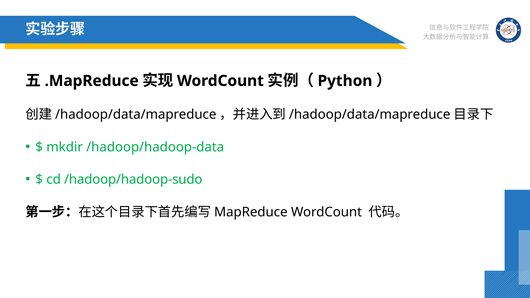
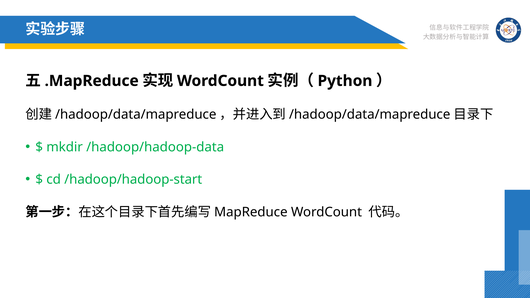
/hadoop/hadoop-sudo: /hadoop/hadoop-sudo -> /hadoop/hadoop-start
